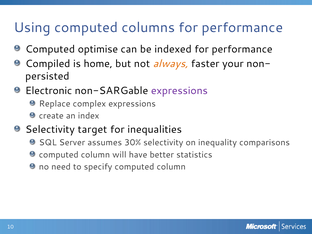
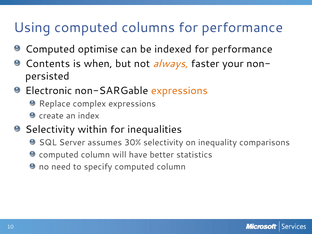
Compiled: Compiled -> Contents
home: home -> when
expressions at (179, 91) colour: purple -> orange
target: target -> within
